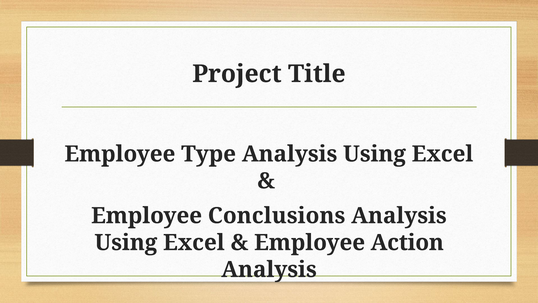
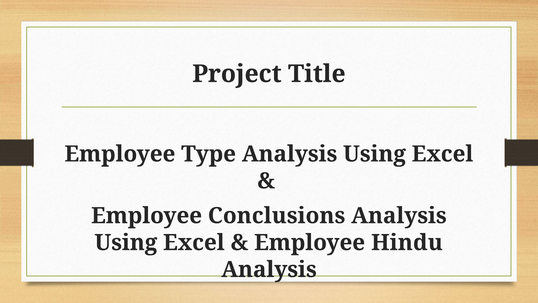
Action: Action -> Hindu
